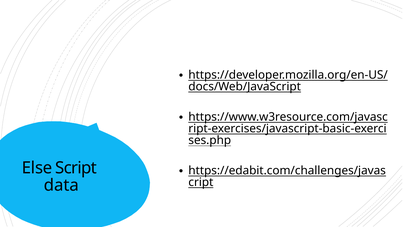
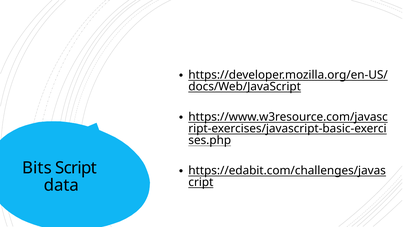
Else: Else -> Bits
